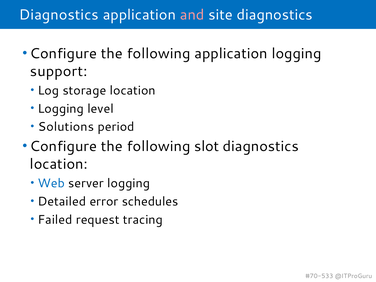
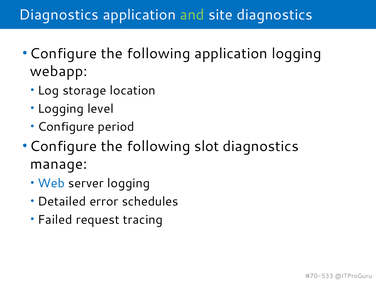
and colour: pink -> light green
support: support -> webapp
Solutions at (66, 127): Solutions -> Configure
location at (59, 164): location -> manage
